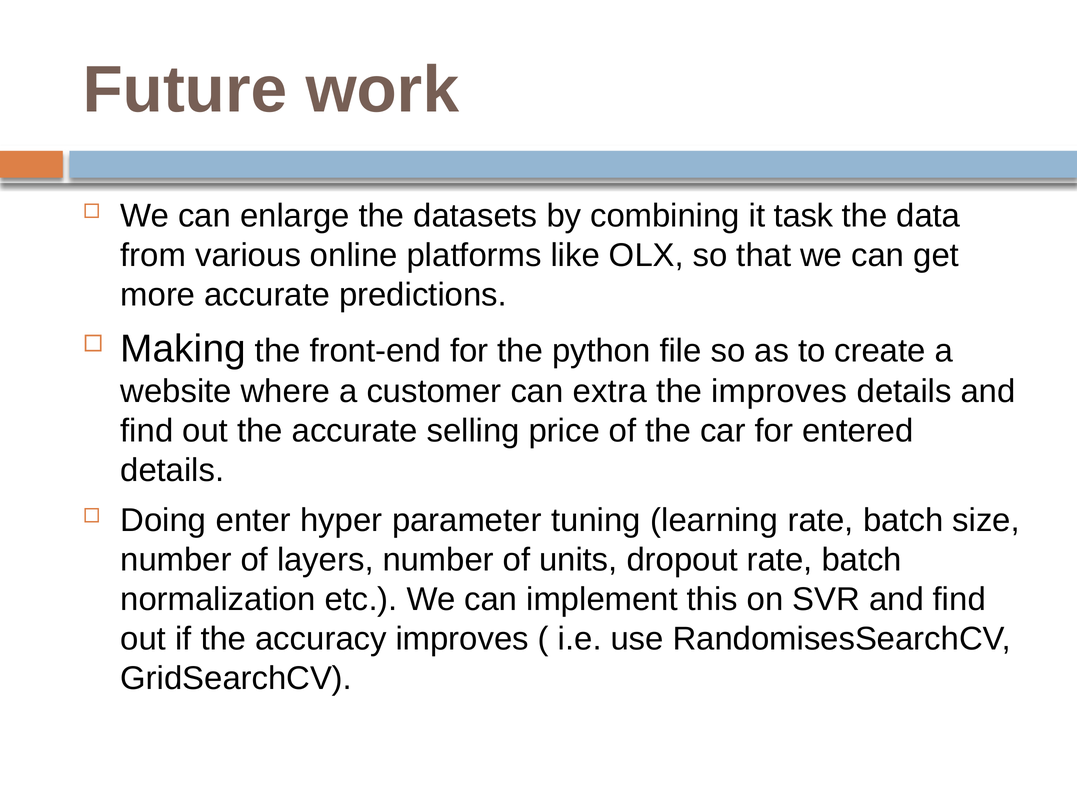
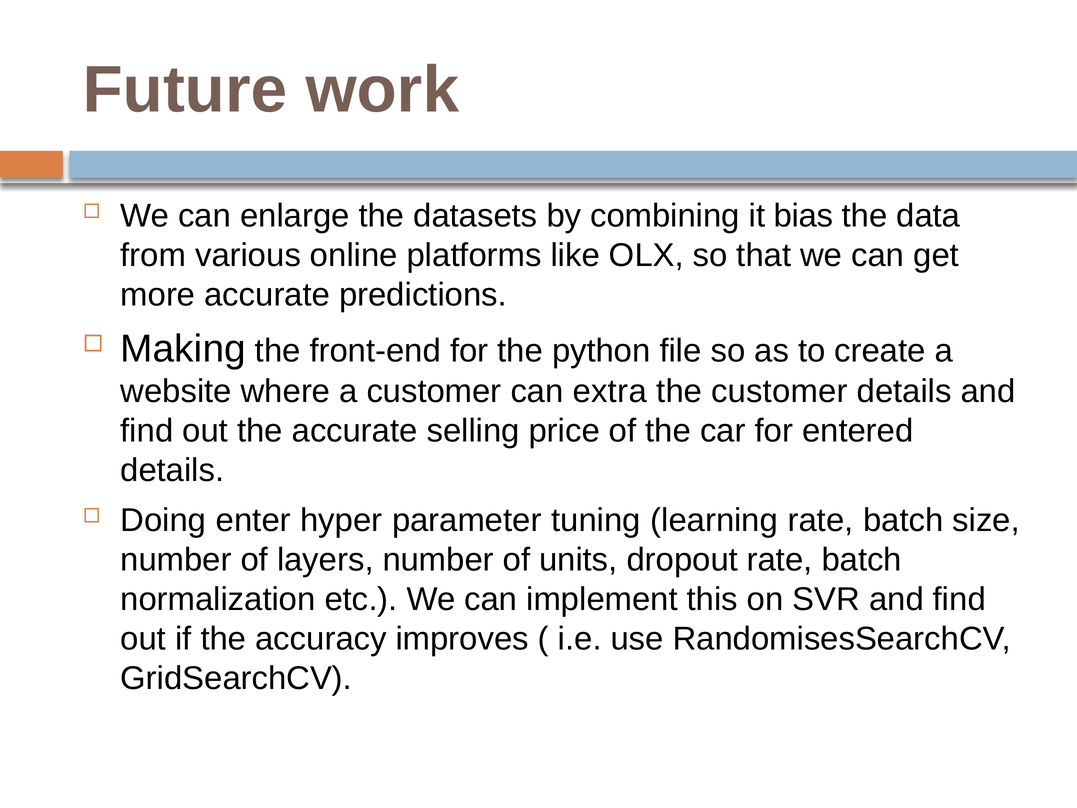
task: task -> bias
the improves: improves -> customer
